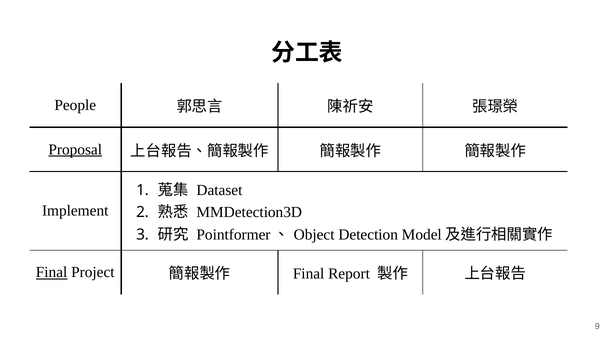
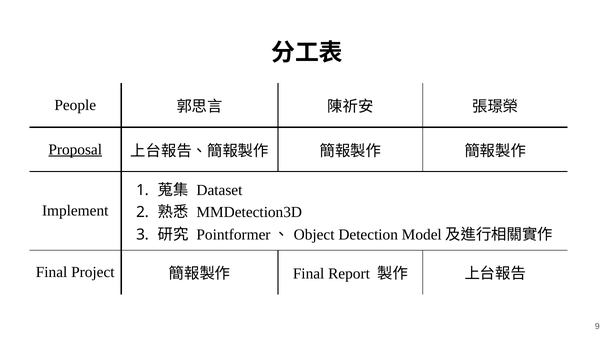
Final at (52, 273) underline: present -> none
